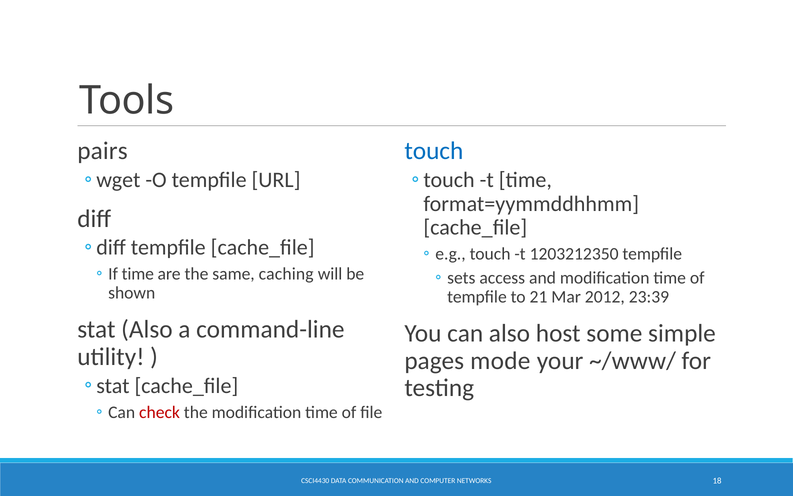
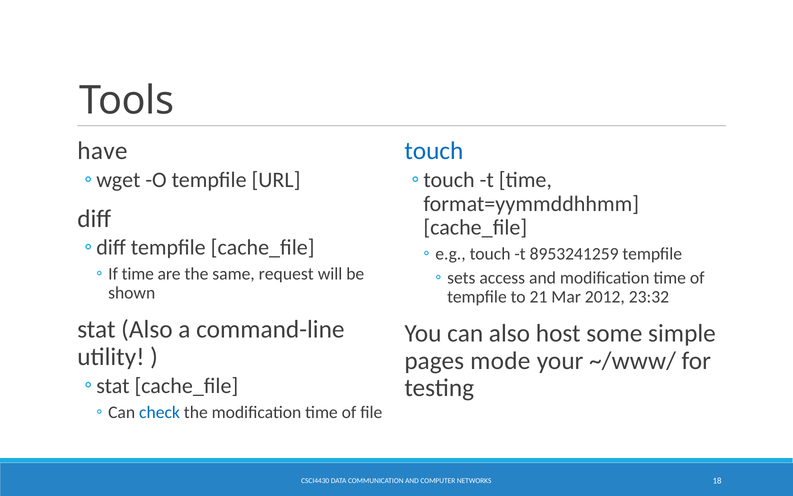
pairs: pairs -> have
1203212350: 1203212350 -> 8953241259
caching: caching -> request
23:39: 23:39 -> 23:32
check colour: red -> blue
